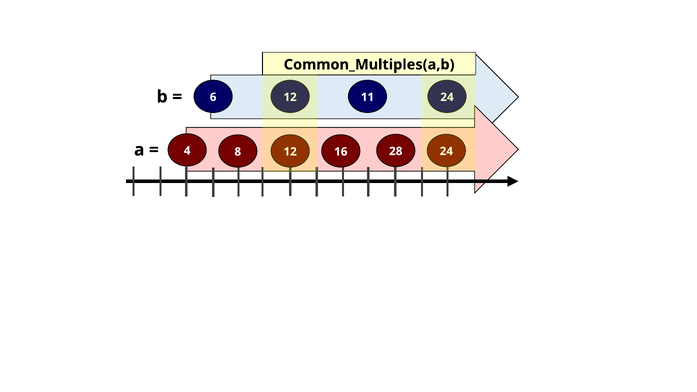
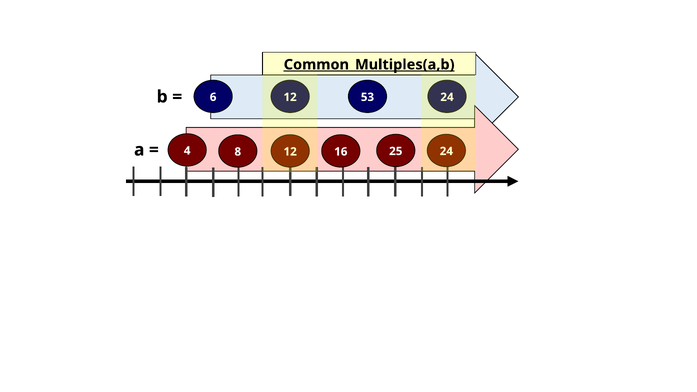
Common_Multiples(a,b underline: none -> present
11: 11 -> 53
28: 28 -> 25
